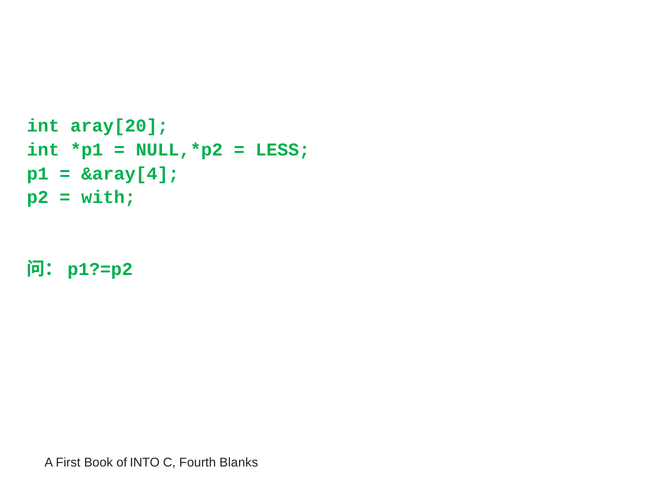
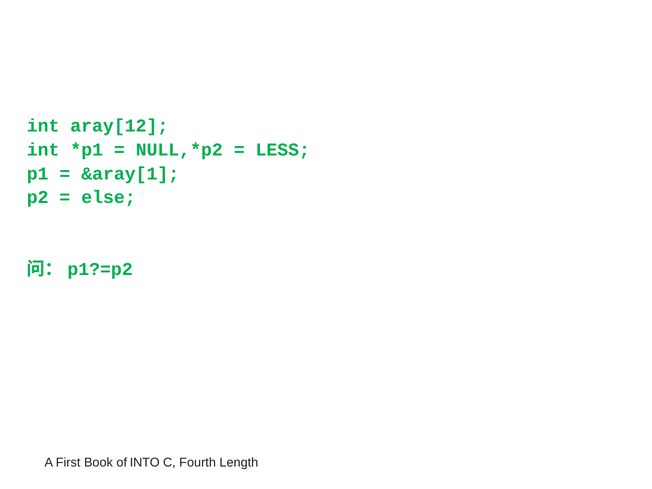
aray[20: aray[20 -> aray[12
&aray[4: &aray[4 -> &aray[1
with: with -> else
Blanks: Blanks -> Length
